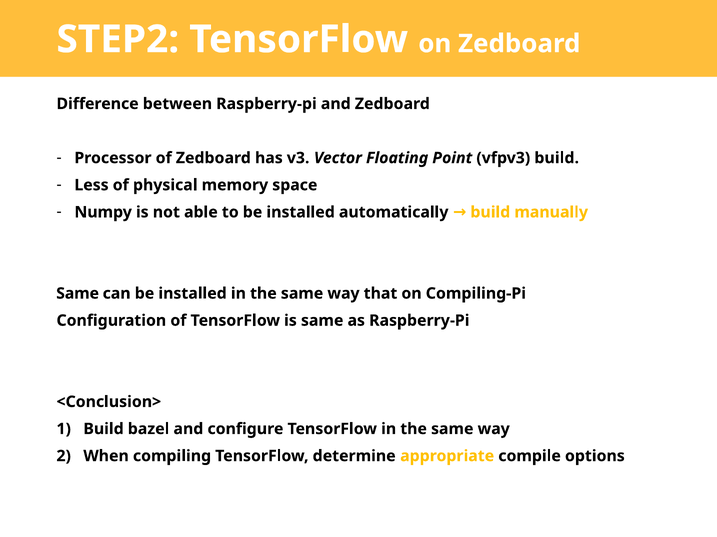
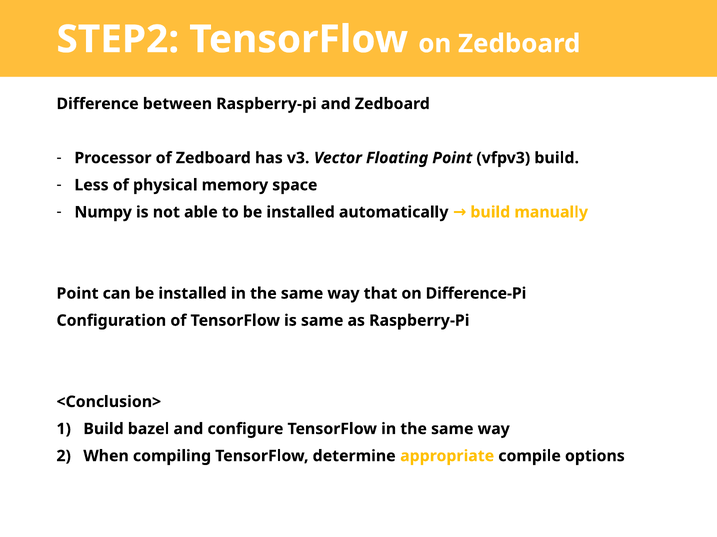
Same at (78, 294): Same -> Point
Compiling-Pi: Compiling-Pi -> Difference-Pi
